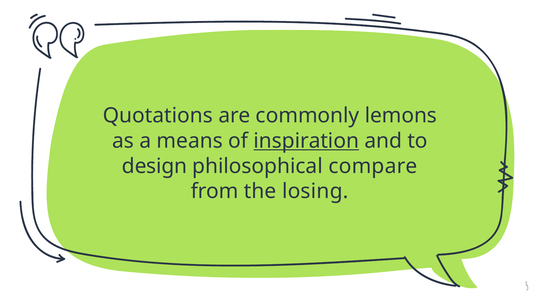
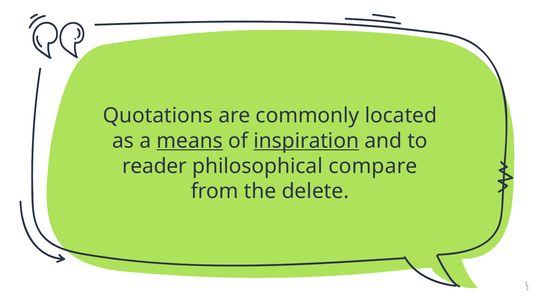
lemons: lemons -> located
means underline: none -> present
design: design -> reader
losing: losing -> delete
